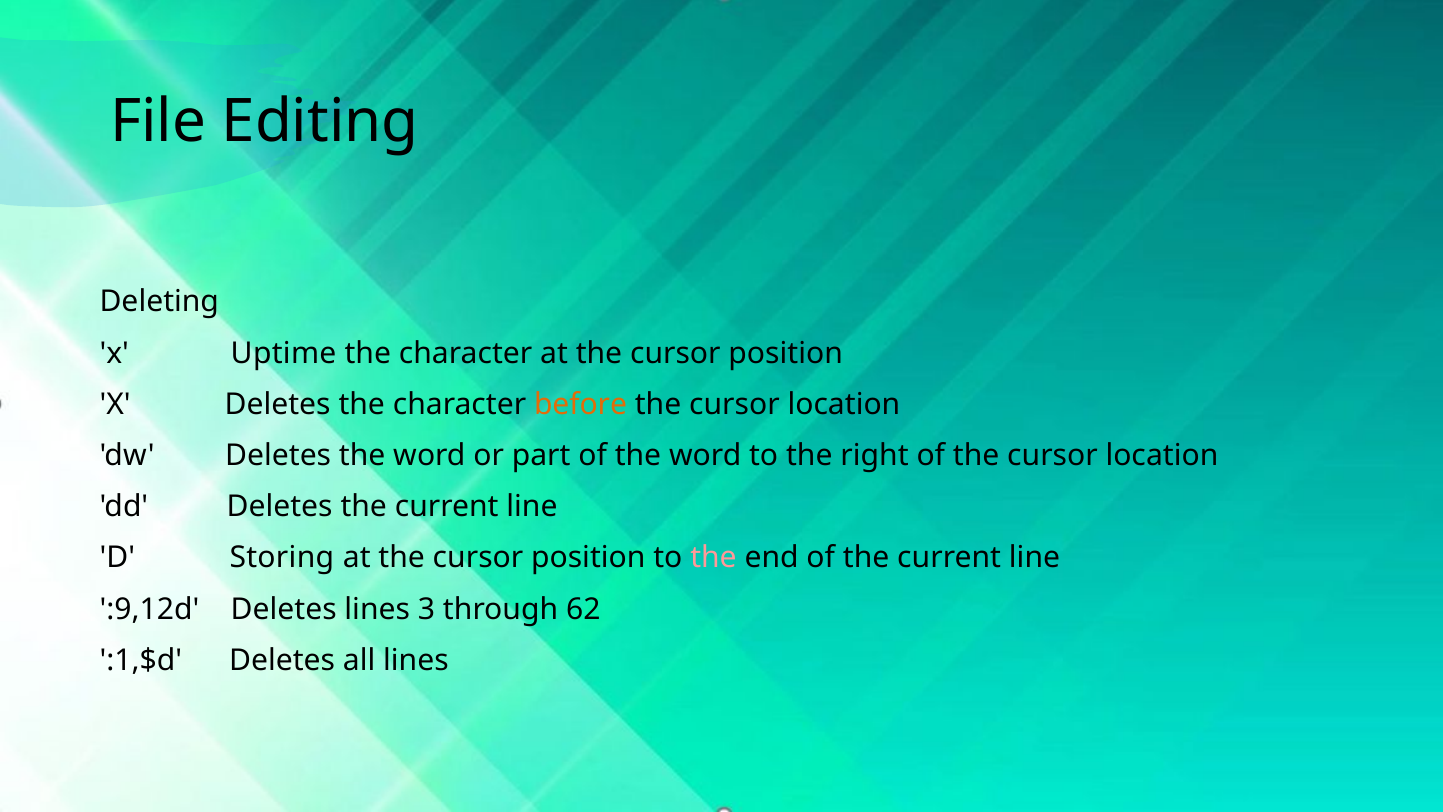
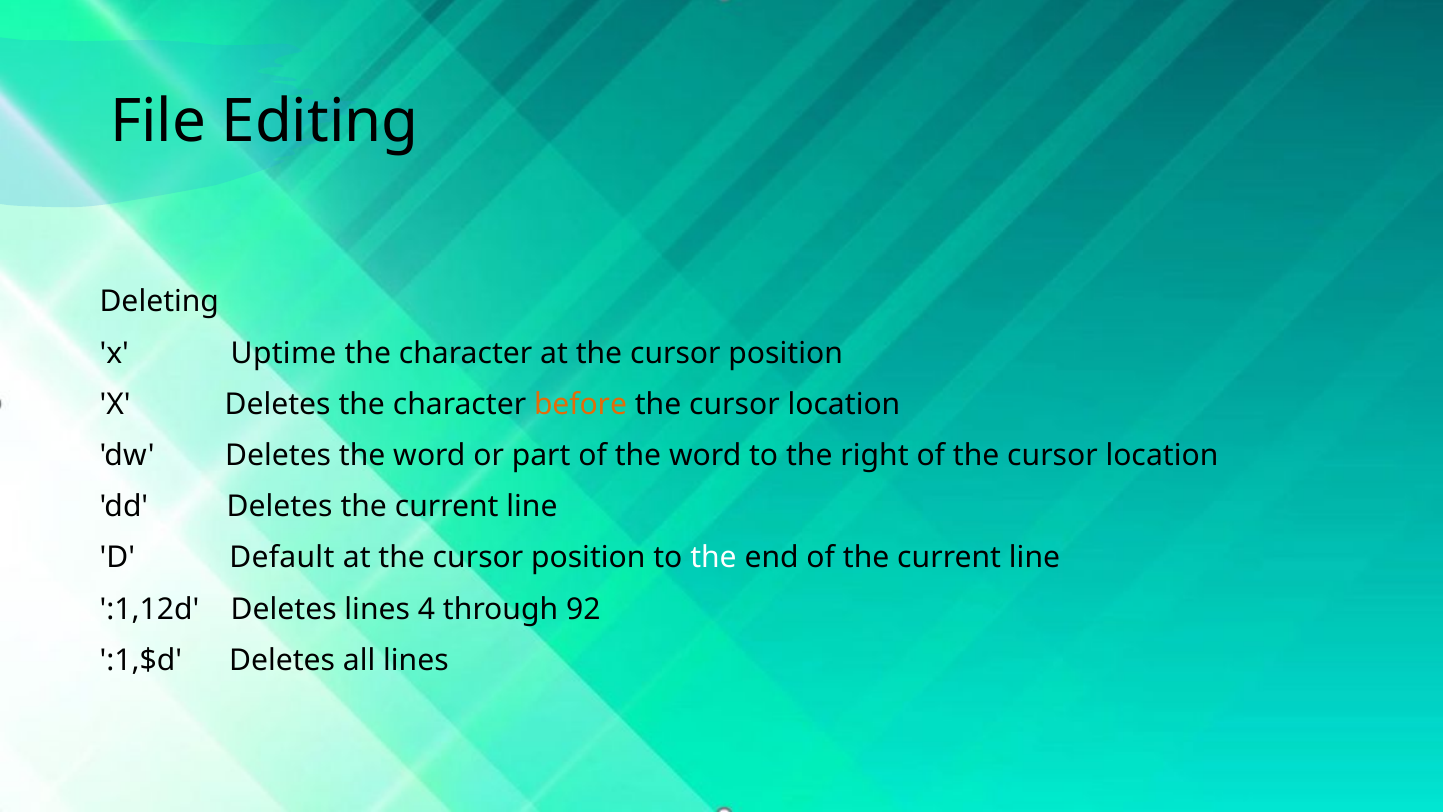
Storing: Storing -> Default
the at (713, 558) colour: pink -> white
:9,12d: :9,12d -> :1,12d
3: 3 -> 4
62: 62 -> 92
